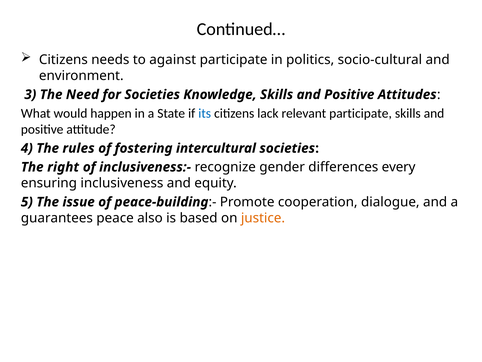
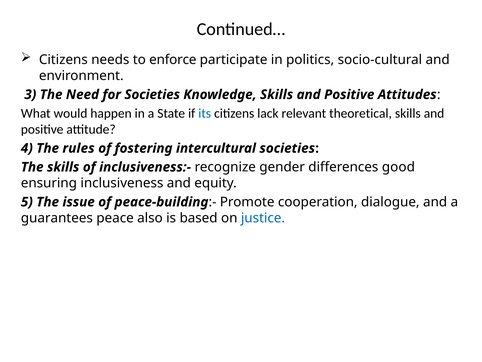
against: against -> enforce
relevant participate: participate -> theoretical
The right: right -> skills
every: every -> good
justice colour: orange -> blue
